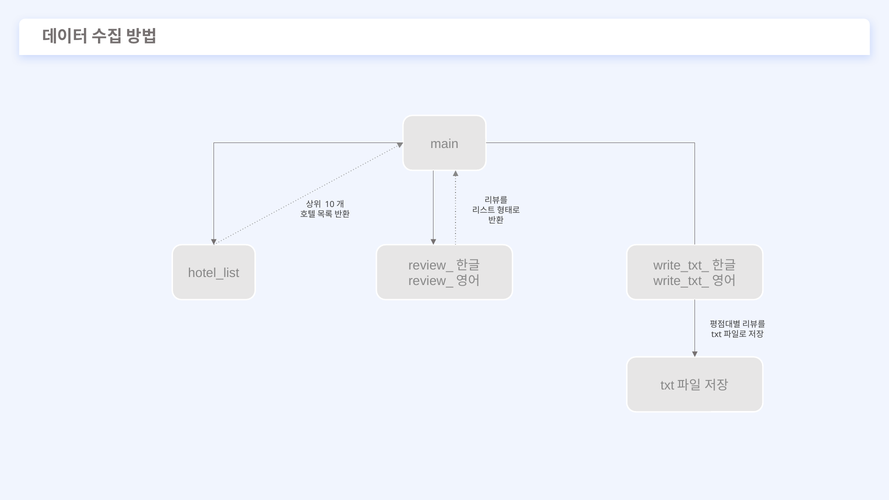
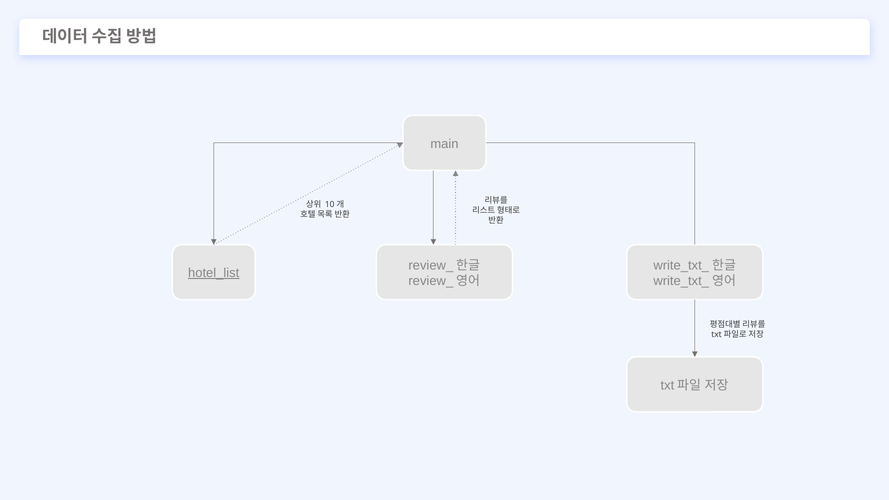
hotel_list underline: none -> present
